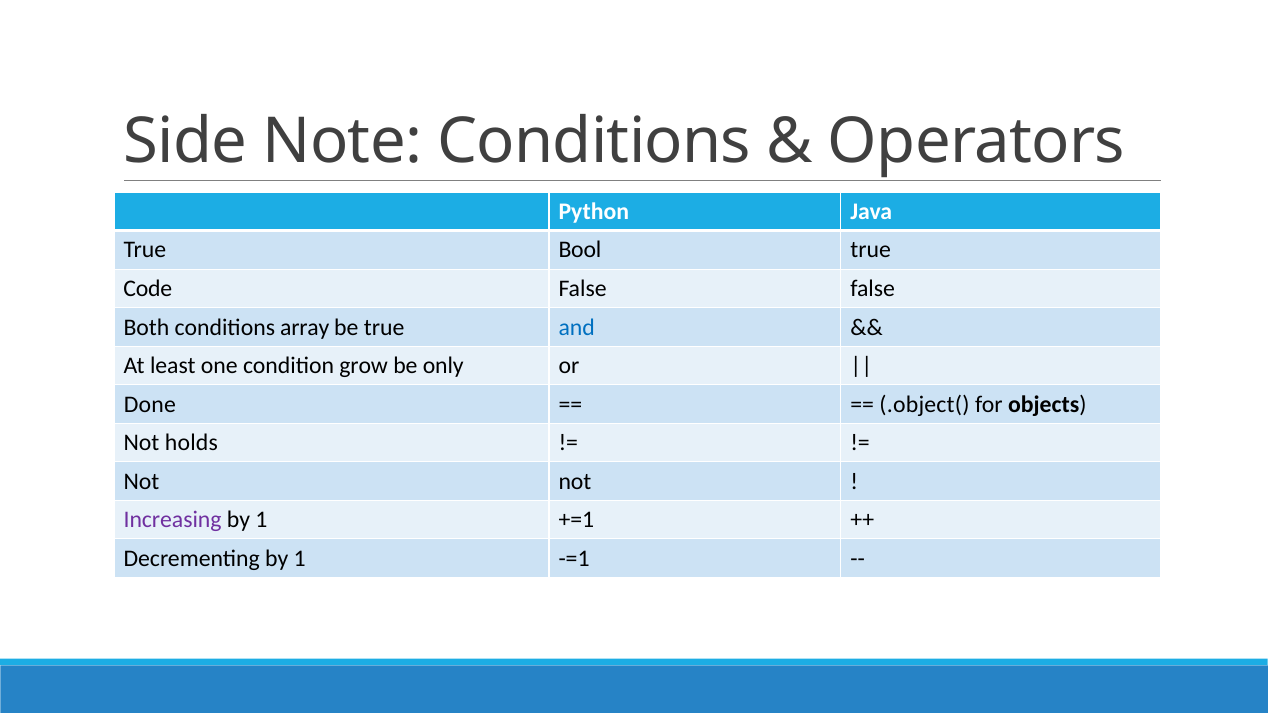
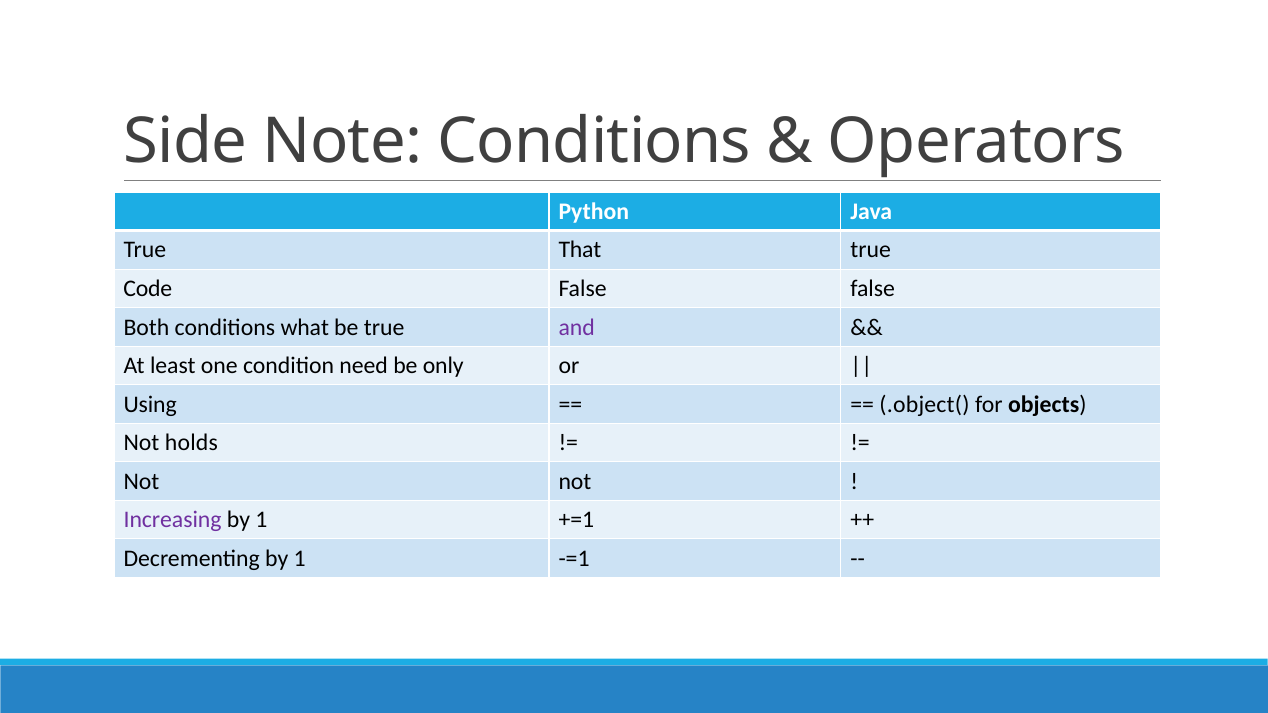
Bool: Bool -> That
array: array -> what
and colour: blue -> purple
grow: grow -> need
Done: Done -> Using
